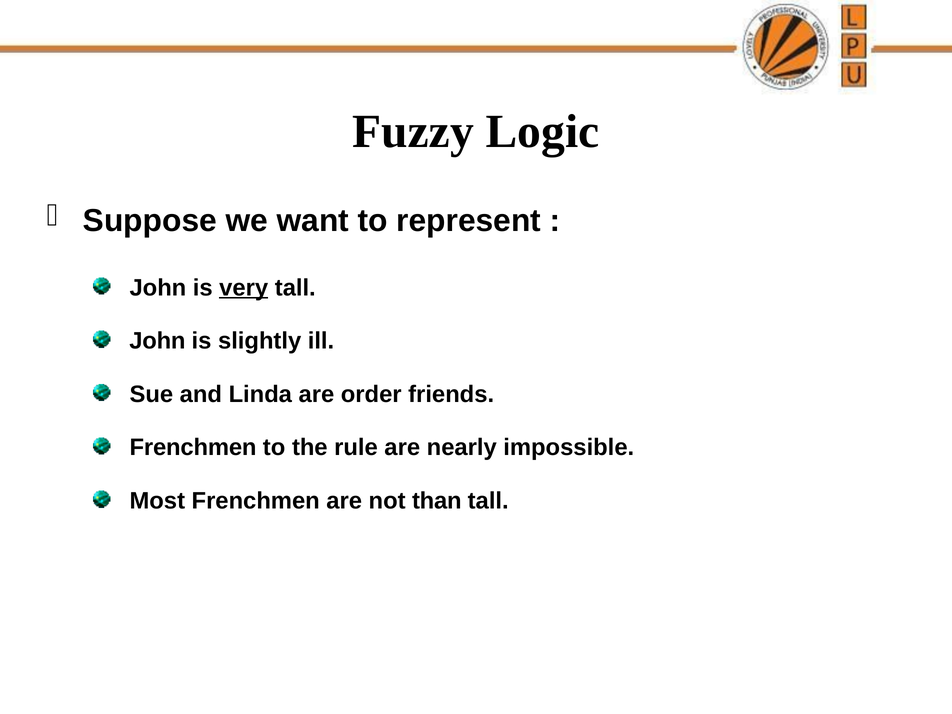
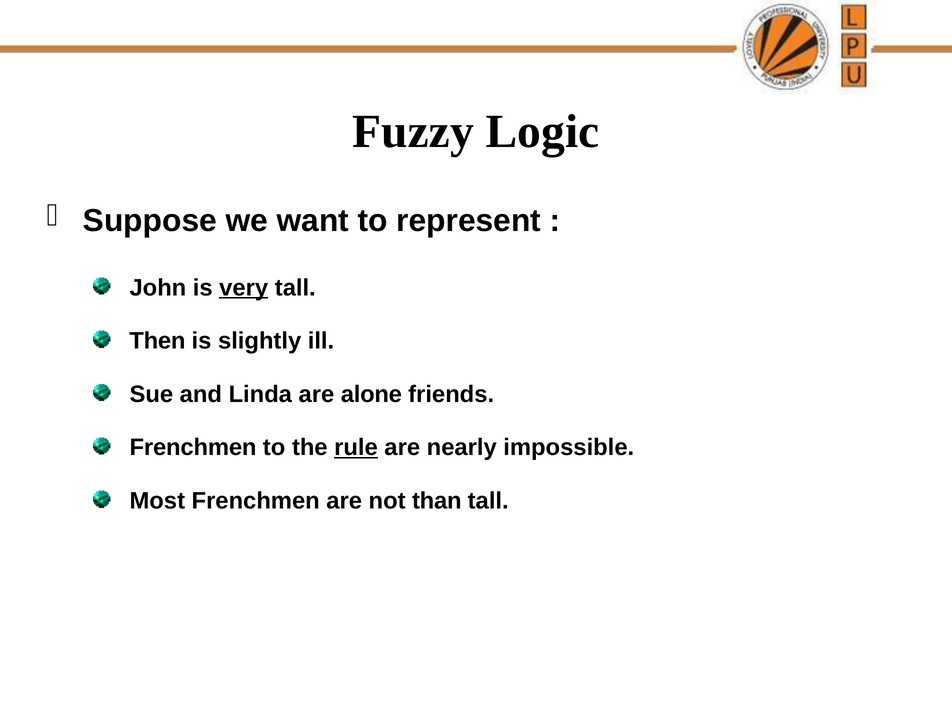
John at (157, 341): John -> Then
order: order -> alone
rule underline: none -> present
